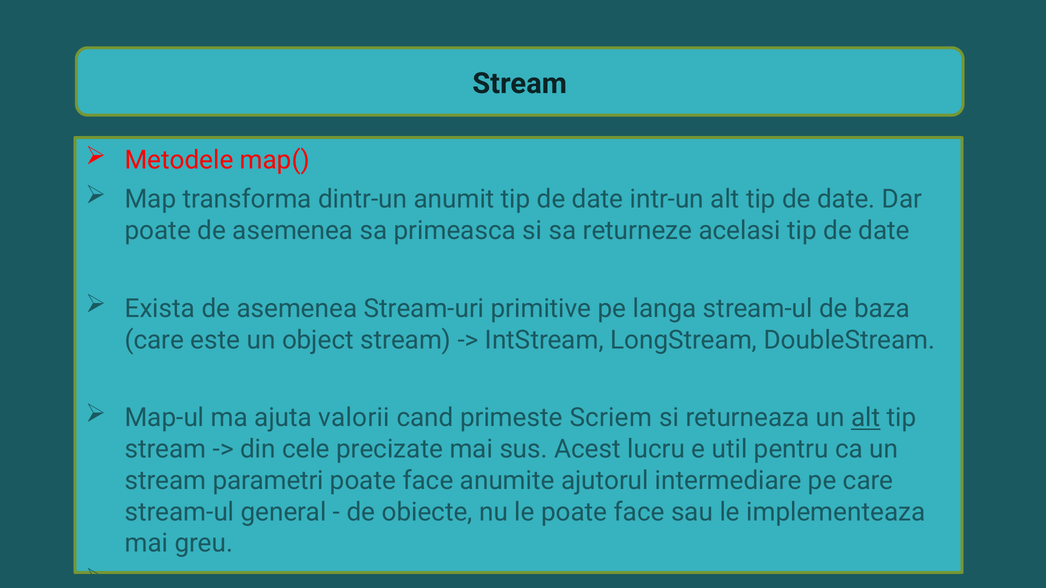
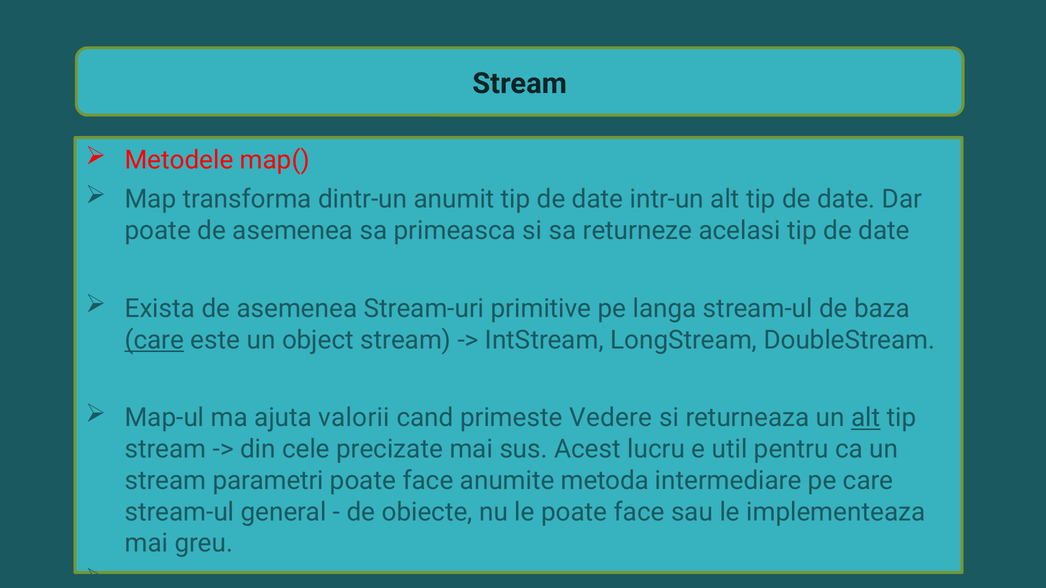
care at (154, 340) underline: none -> present
Scriem: Scriem -> Vedere
ajutorul: ajutorul -> metoda
